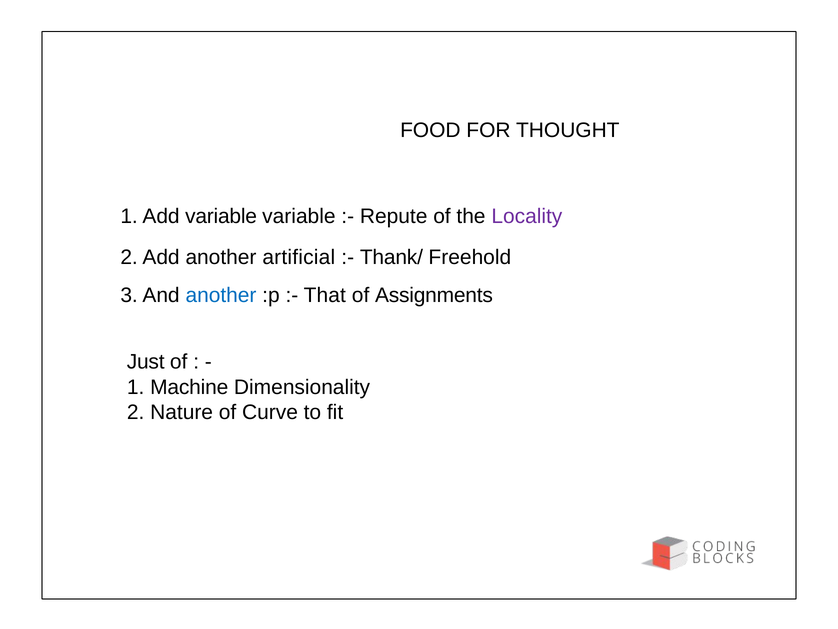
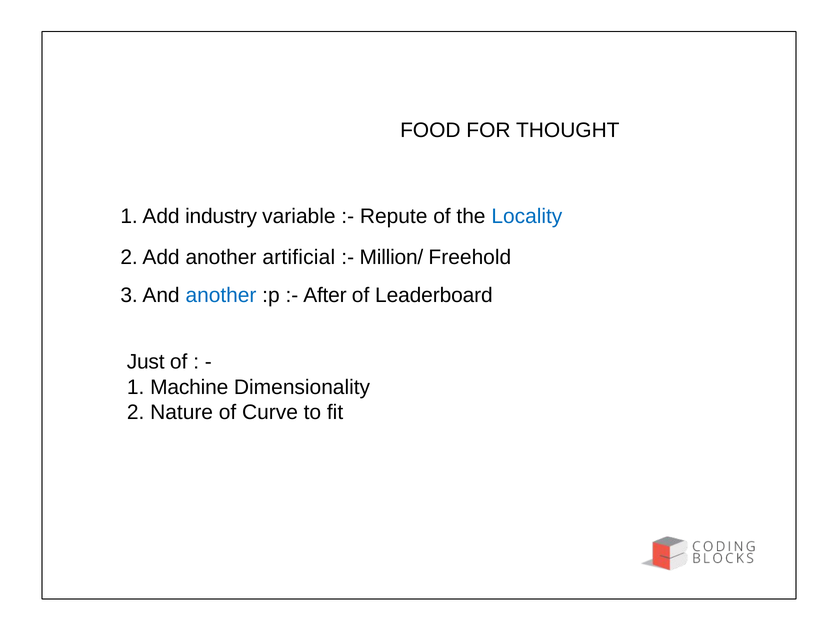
Add variable: variable -> industry
Locality colour: purple -> blue
Thank/: Thank/ -> Million/
That: That -> After
Assignments: Assignments -> Leaderboard
